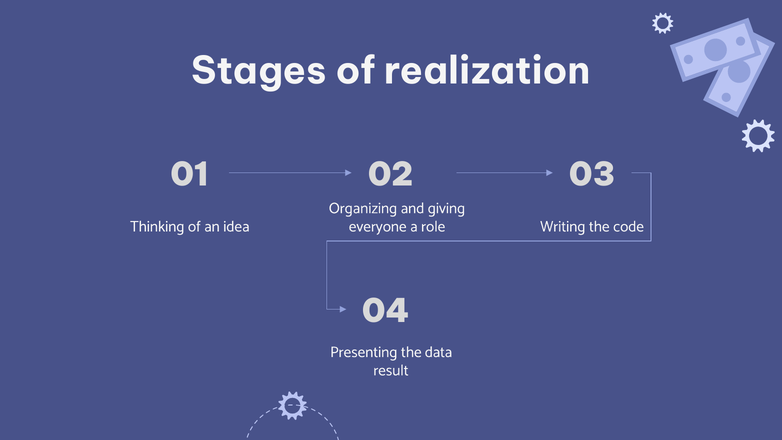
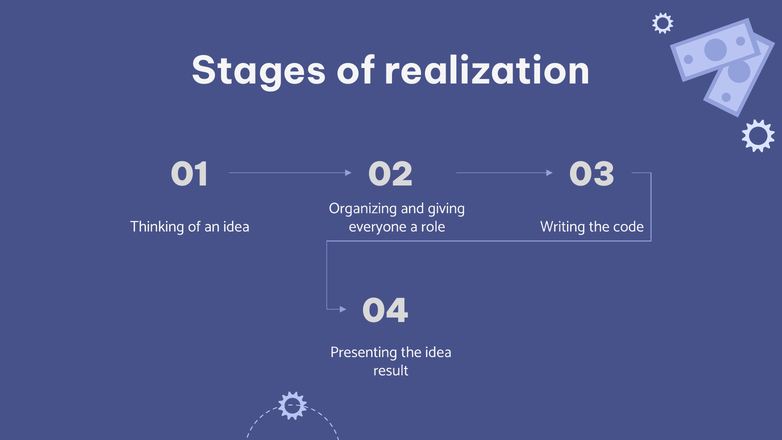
the data: data -> idea
